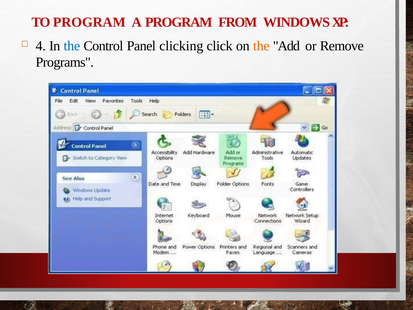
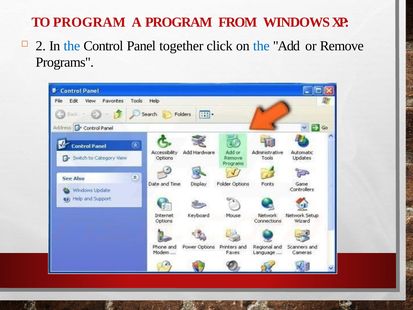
4: 4 -> 2
clicking: clicking -> together
the at (261, 46) colour: orange -> blue
